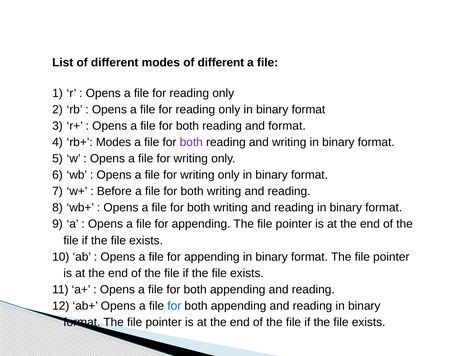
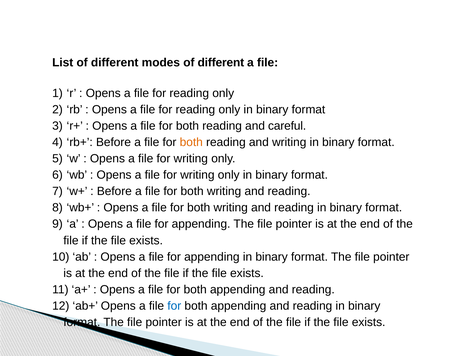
and format: format -> careful
rb+ Modes: Modes -> Before
both at (191, 142) colour: purple -> orange
